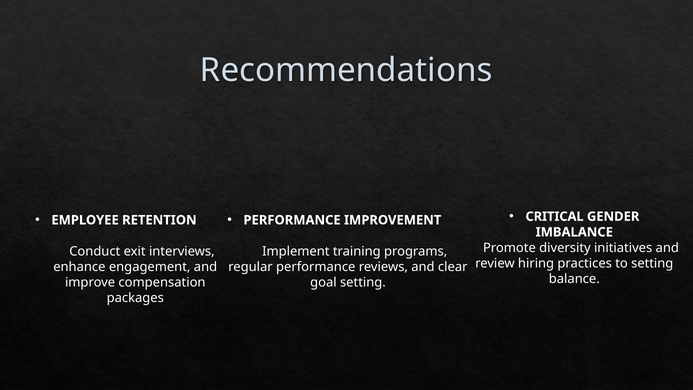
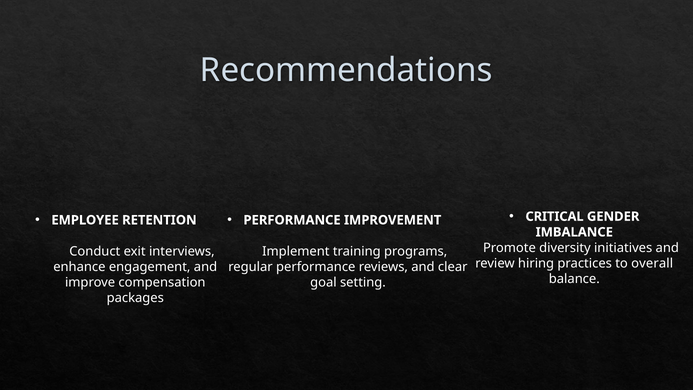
to setting: setting -> overall
